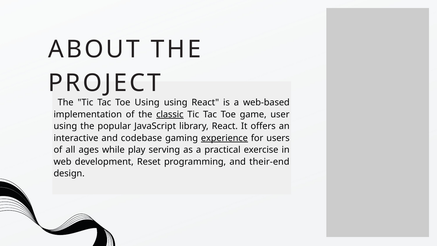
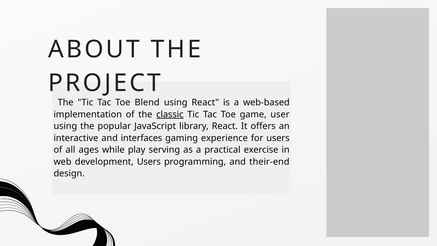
Toe Using: Using -> Blend
codebase: codebase -> interfaces
experience underline: present -> none
development Reset: Reset -> Users
